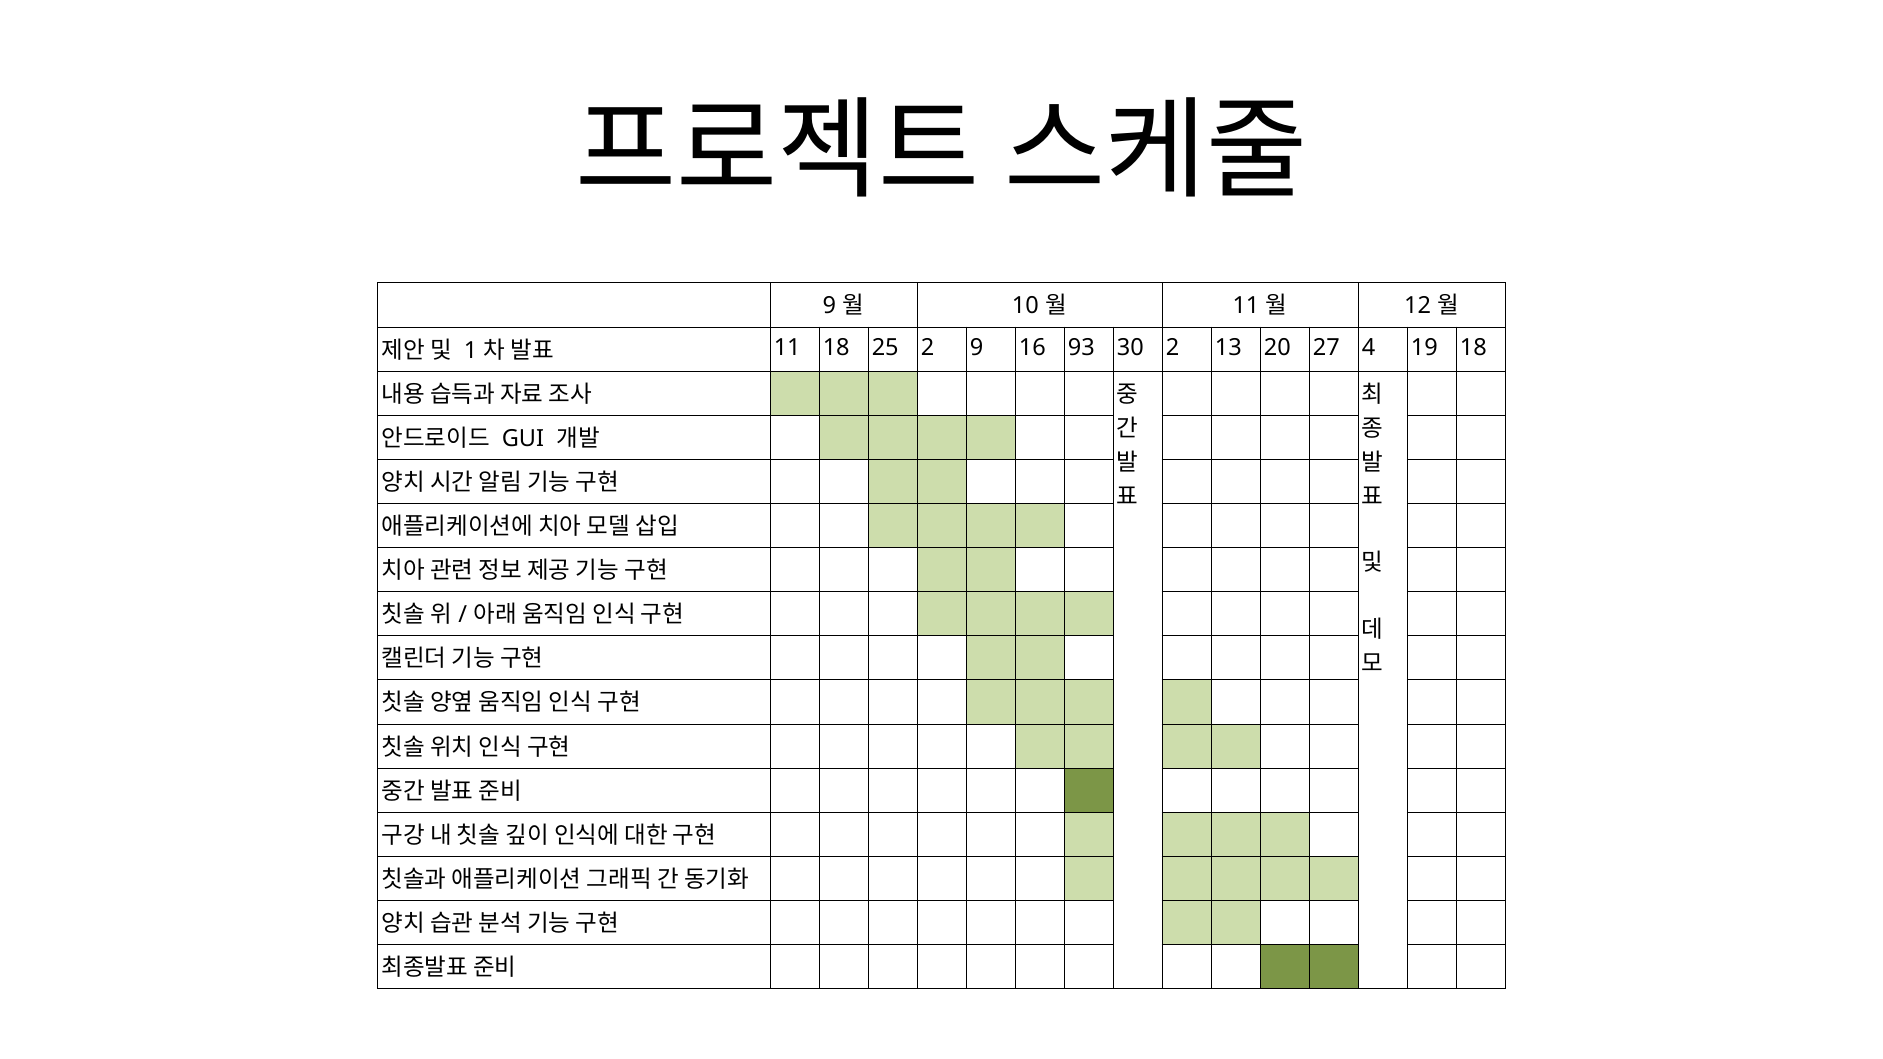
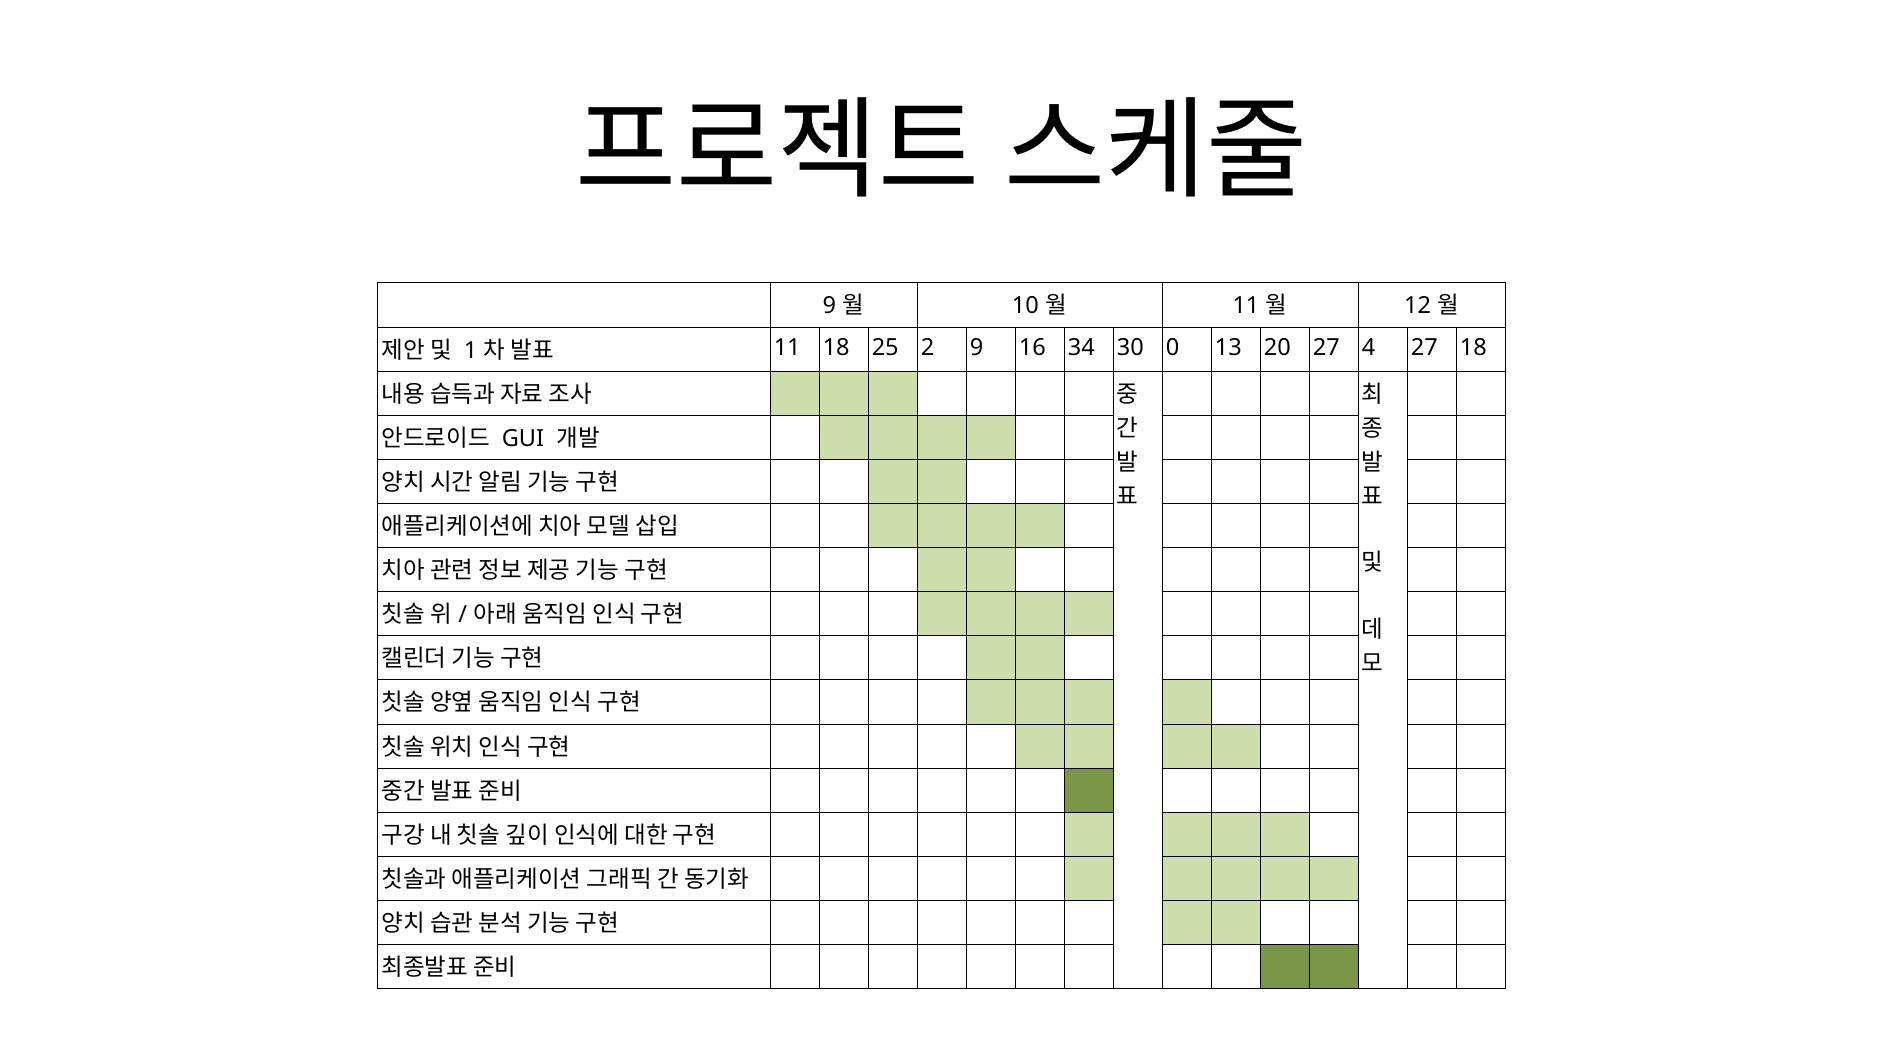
93: 93 -> 34
30 2: 2 -> 0
4 19: 19 -> 27
